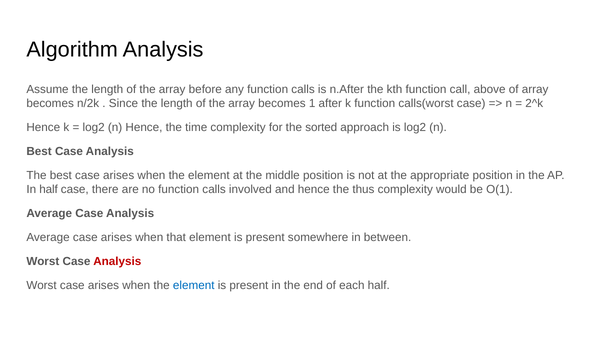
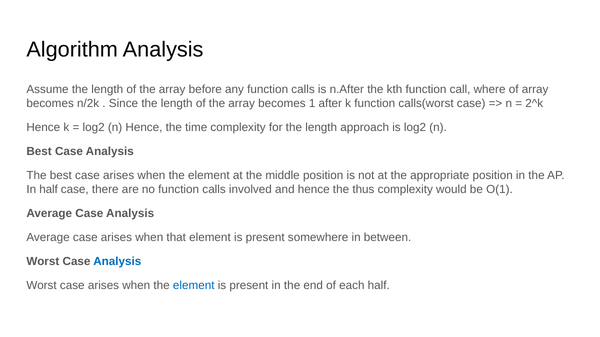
above: above -> where
for the sorted: sorted -> length
Analysis at (117, 262) colour: red -> blue
